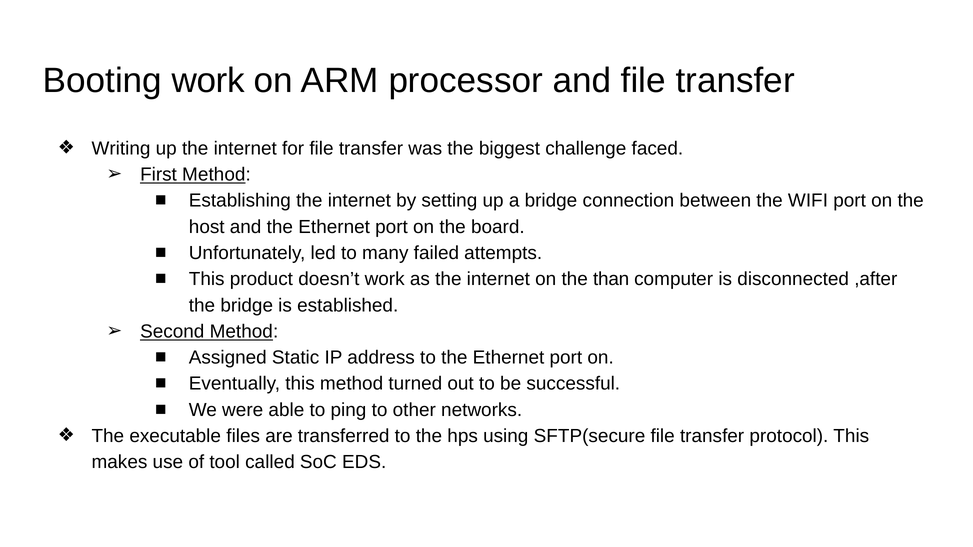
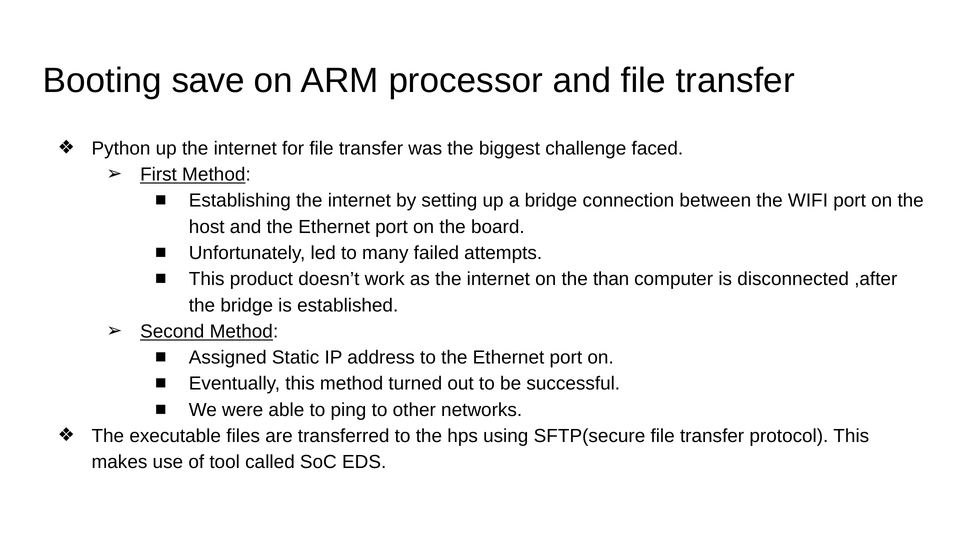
Booting work: work -> save
Writing: Writing -> Python
